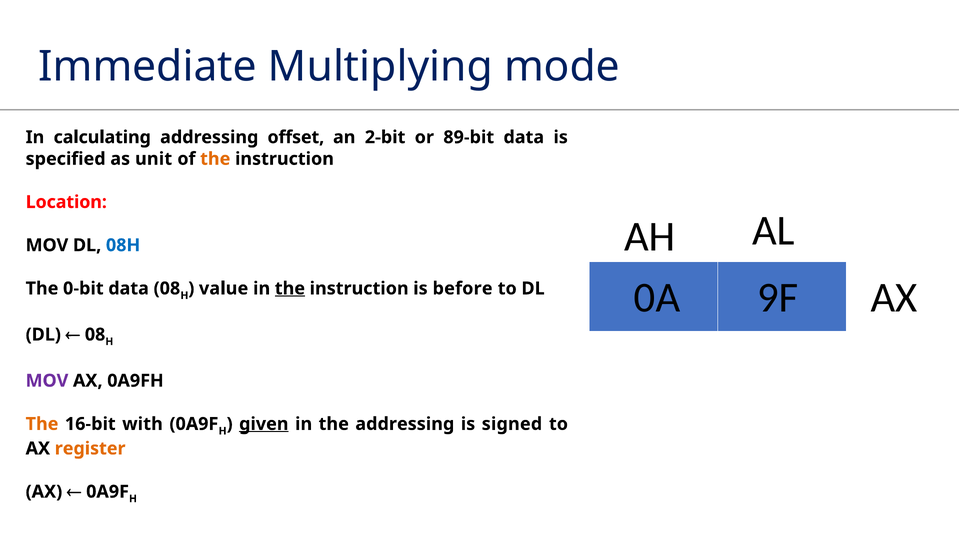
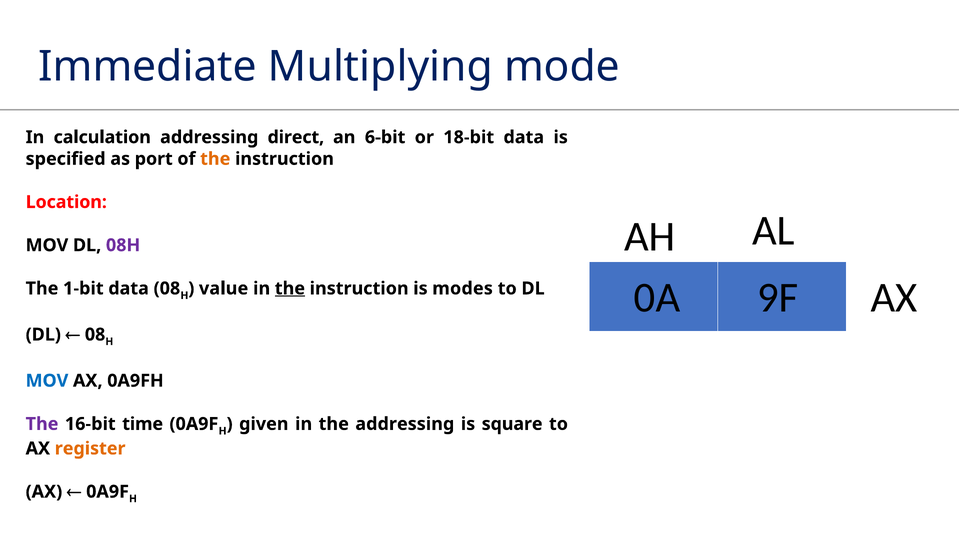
calculating: calculating -> calculation
offset: offset -> direct
2-bit: 2-bit -> 6-bit
89-bit: 89-bit -> 18-bit
unit: unit -> port
08H colour: blue -> purple
0-bit: 0-bit -> 1-bit
before: before -> modes
MOV at (47, 380) colour: purple -> blue
The at (42, 424) colour: orange -> purple
with: with -> time
given underline: present -> none
signed: signed -> square
